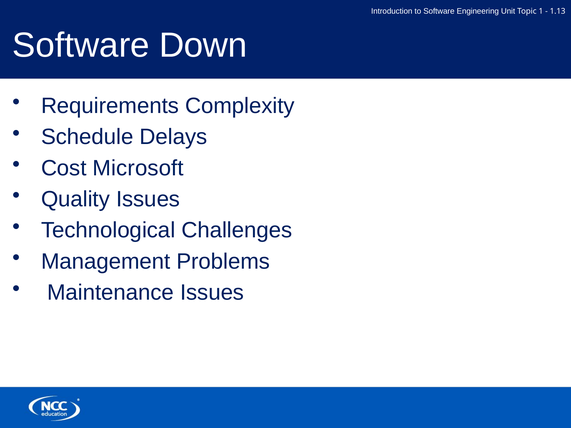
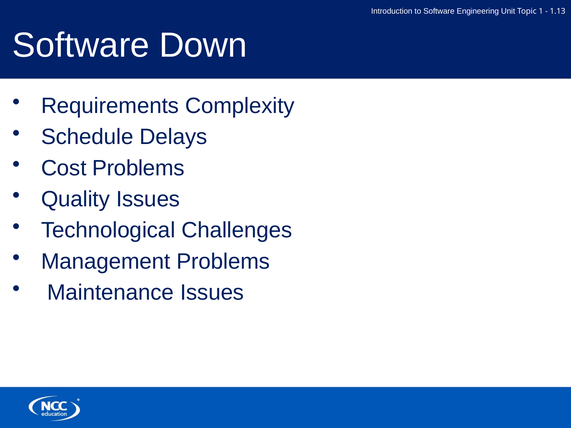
Cost Microsoft: Microsoft -> Problems
